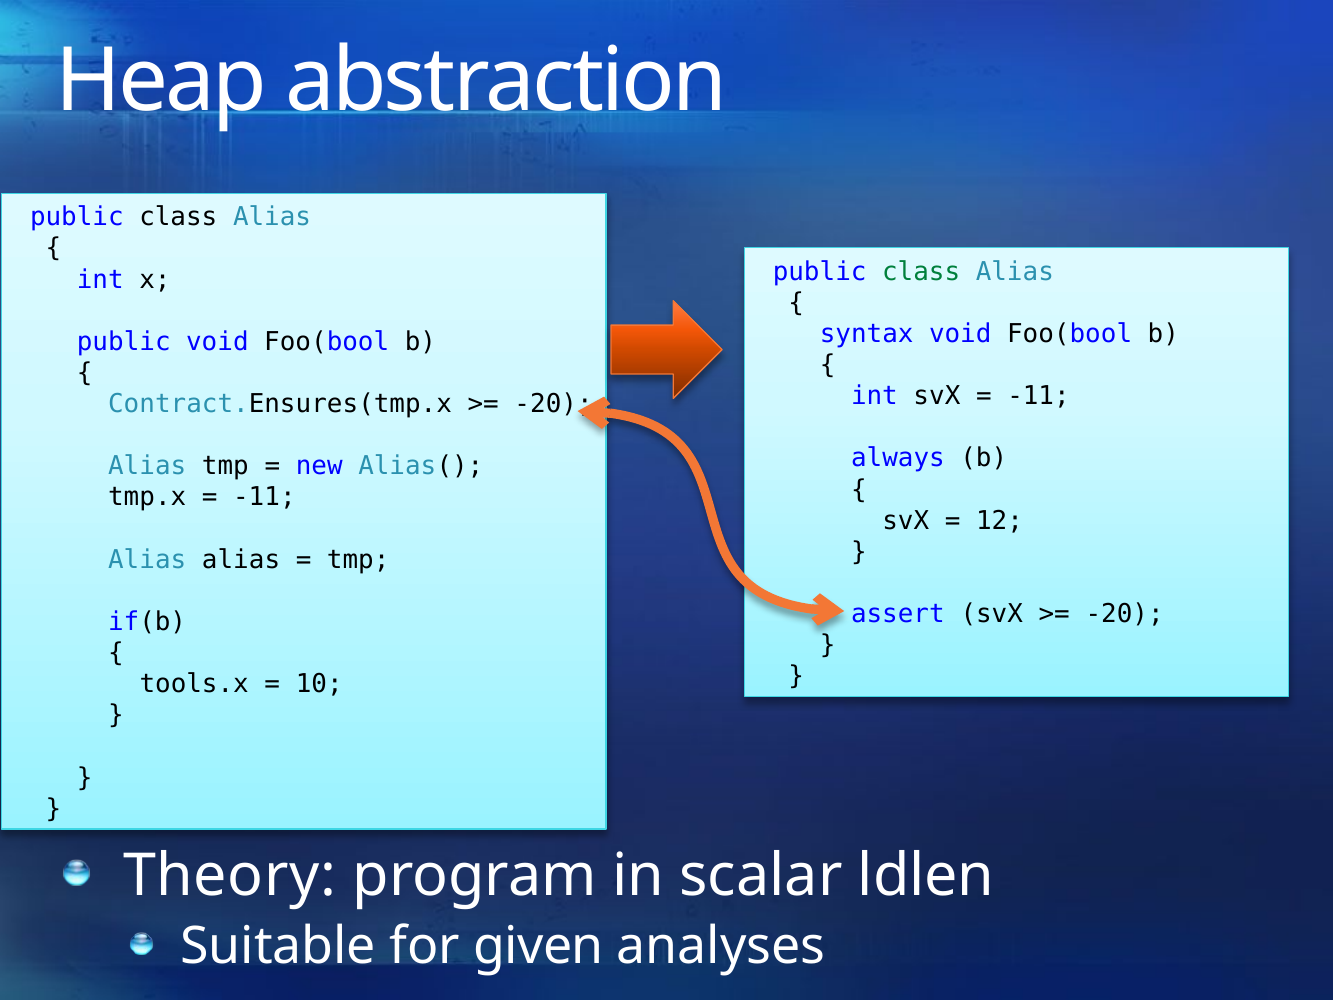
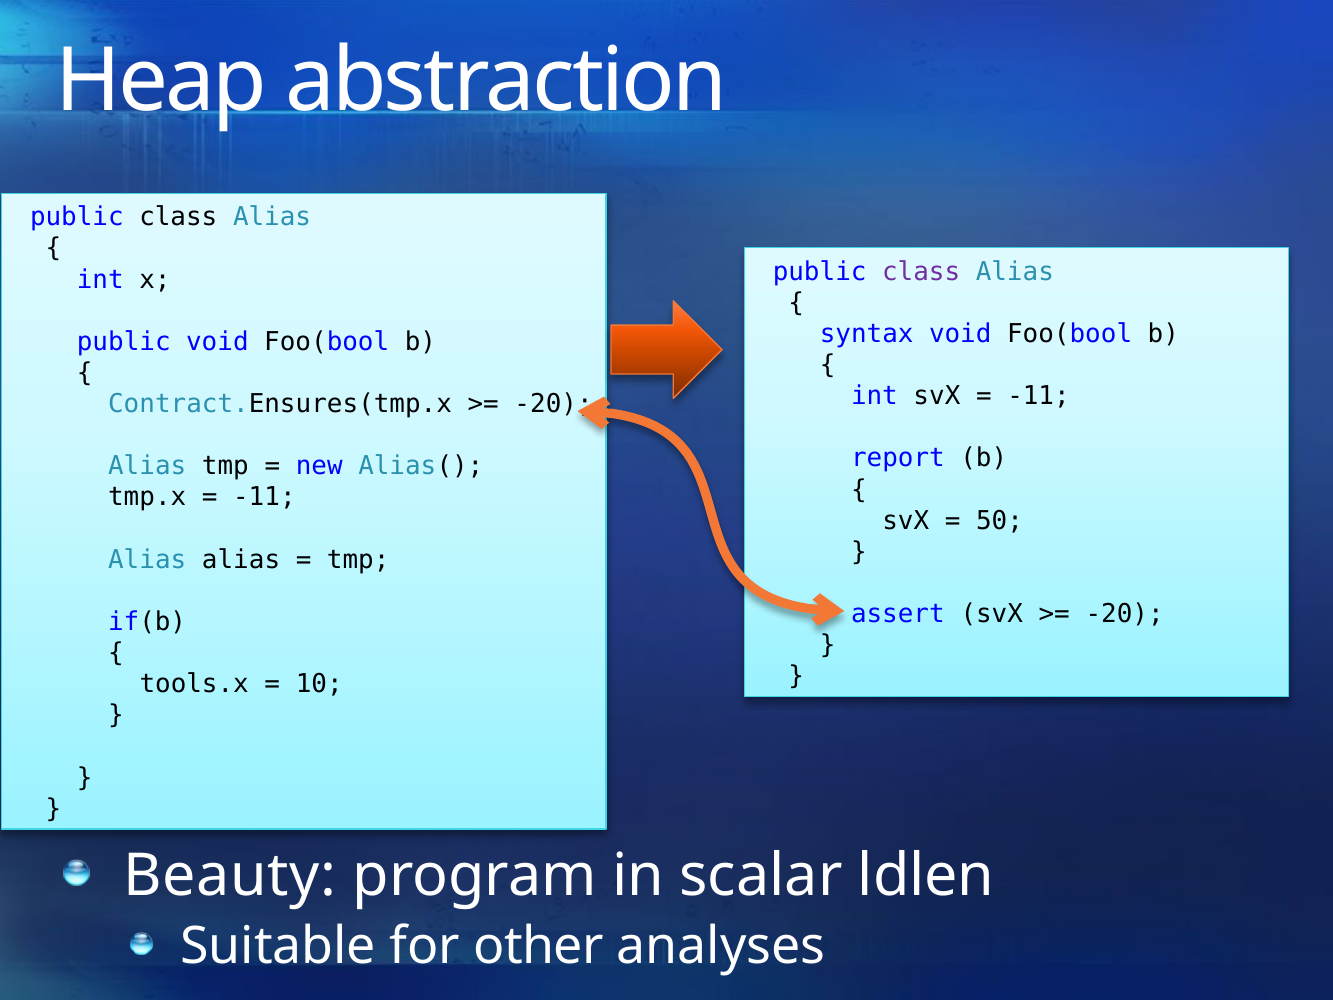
class at (921, 271) colour: green -> purple
always: always -> report
12: 12 -> 50
Theory: Theory -> Beauty
given: given -> other
